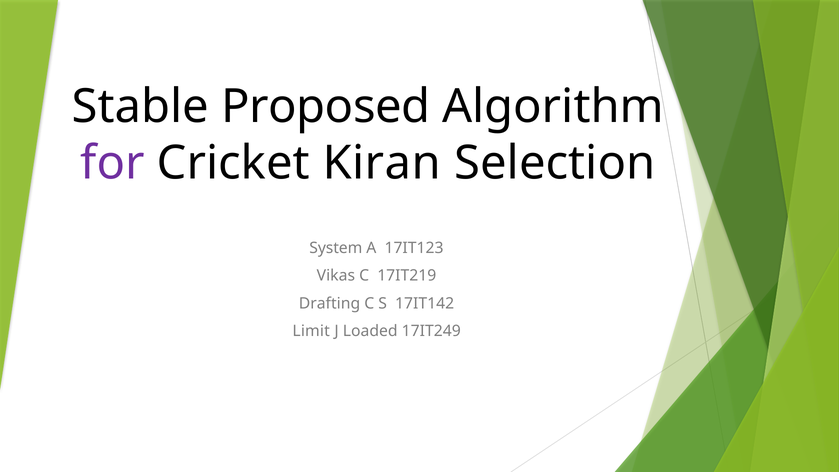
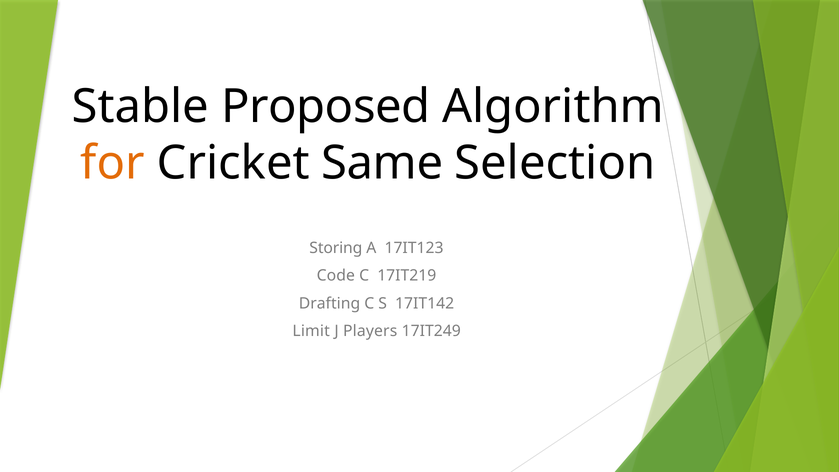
for colour: purple -> orange
Kiran: Kiran -> Same
System: System -> Storing
Vikas: Vikas -> Code
Loaded: Loaded -> Players
